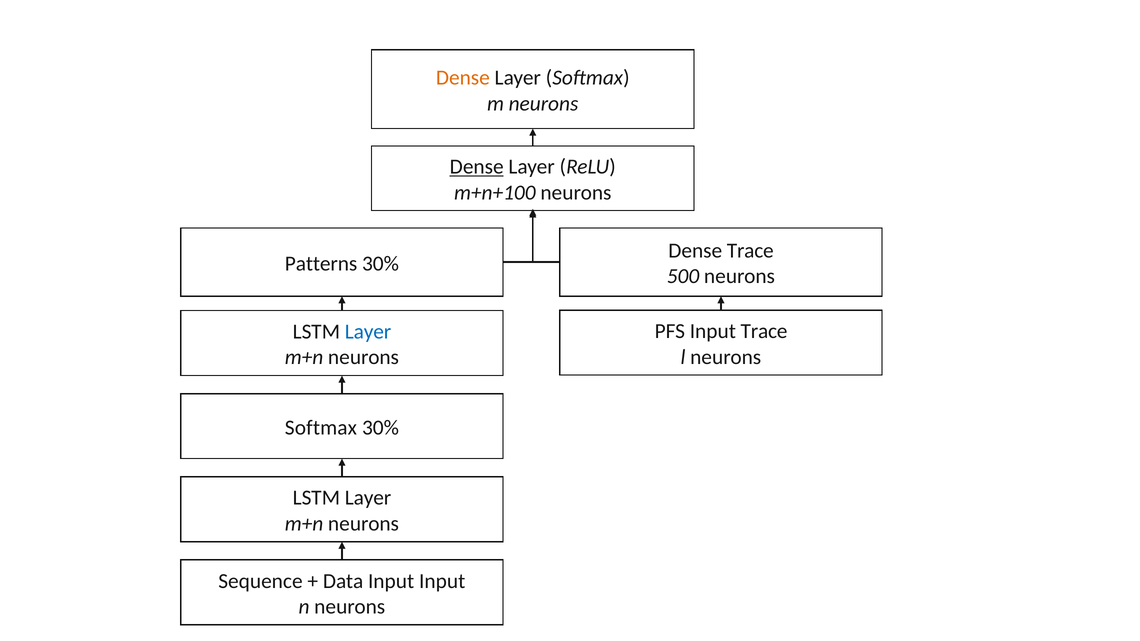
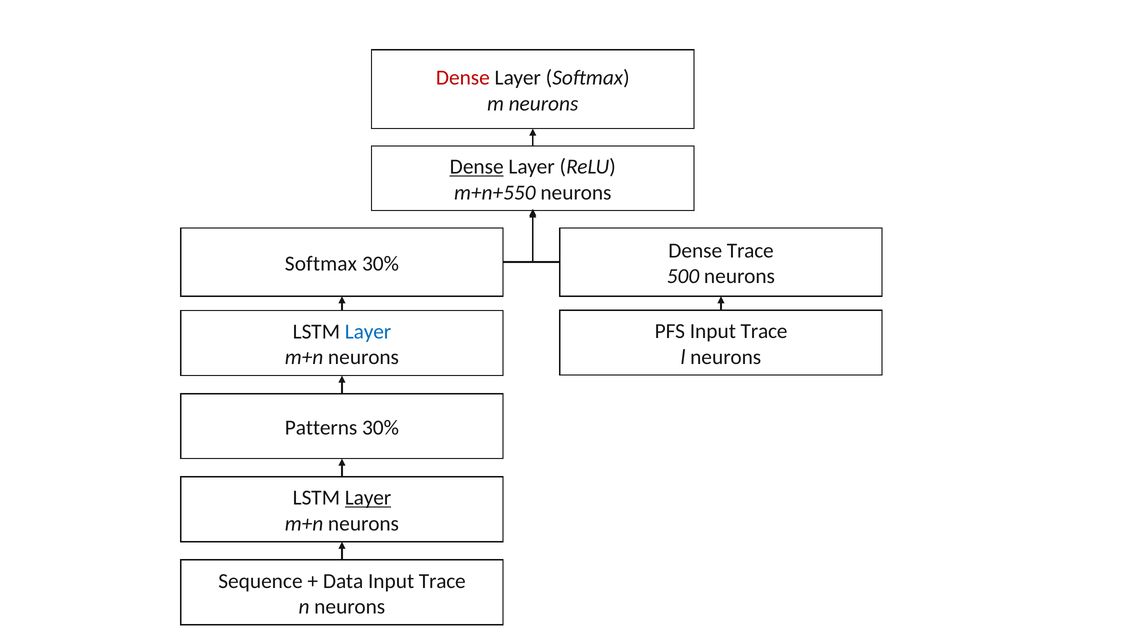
Dense at (463, 78) colour: orange -> red
m+n+100: m+n+100 -> m+n+550
Patterns at (321, 264): Patterns -> Softmax
Softmax at (321, 428): Softmax -> Patterns
Layer at (368, 498) underline: none -> present
Data Input Input: Input -> Trace
